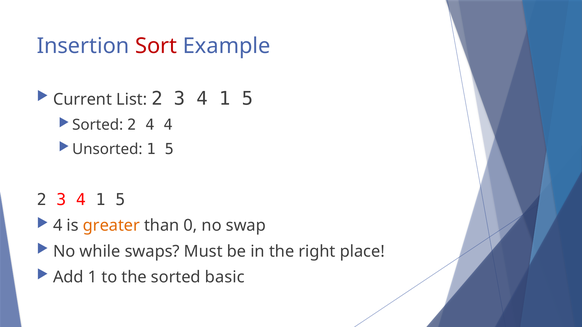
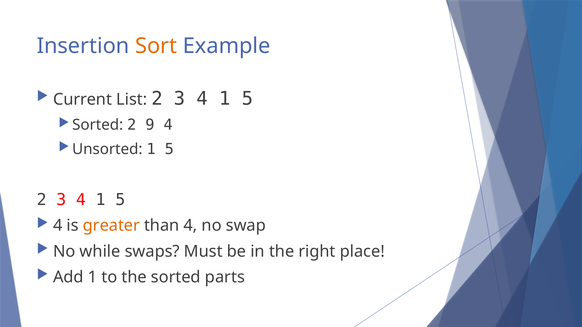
Sort colour: red -> orange
2 4: 4 -> 9
than 0: 0 -> 4
basic: basic -> parts
